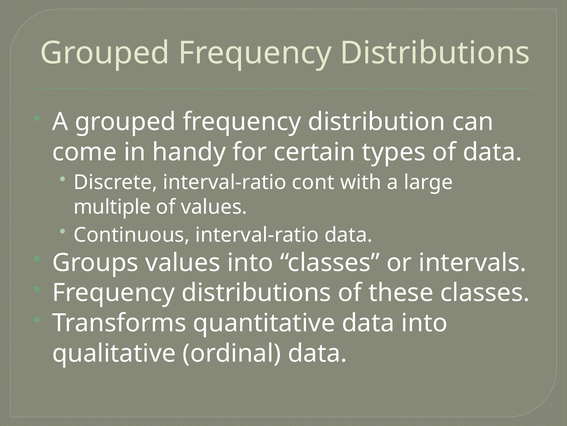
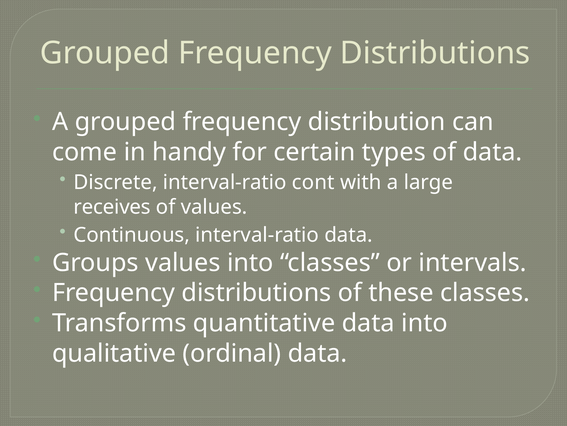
multiple: multiple -> receives
